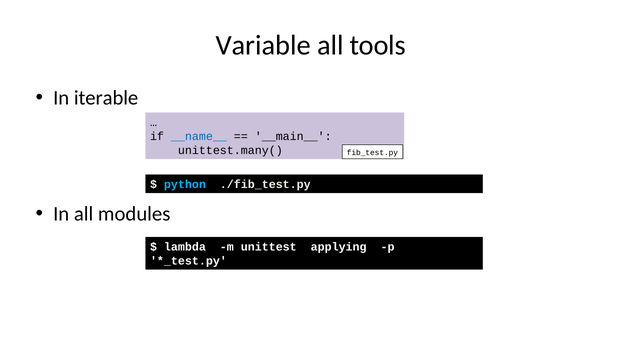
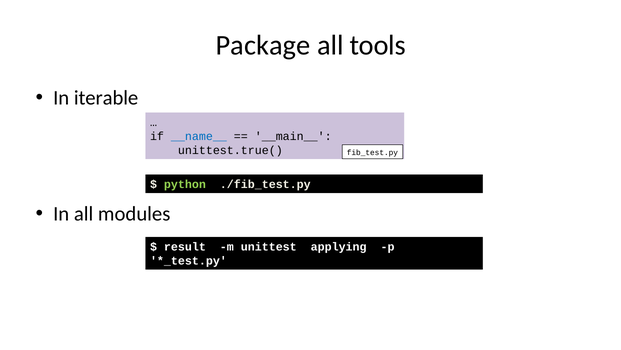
Variable: Variable -> Package
unittest.many(: unittest.many( -> unittest.true(
python colour: light blue -> light green
lambda: lambda -> result
